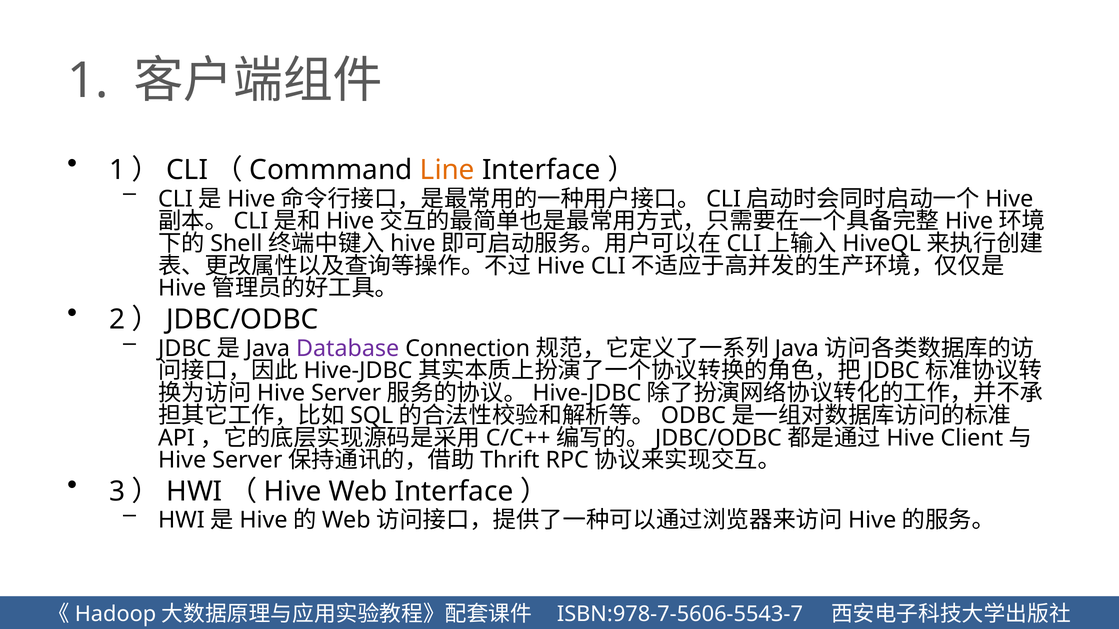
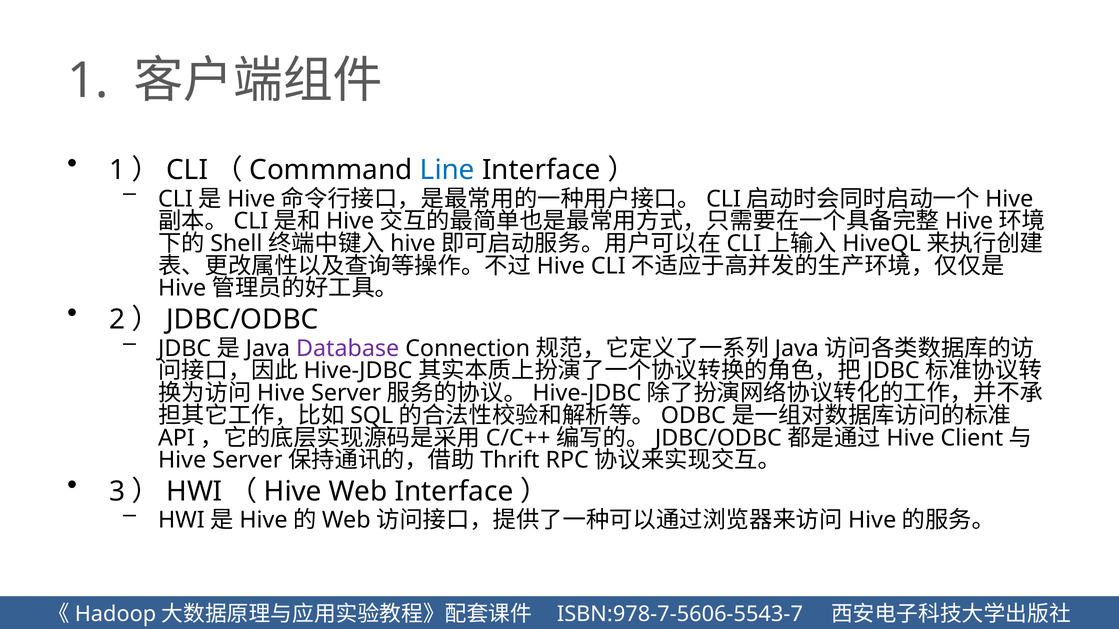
Line colour: orange -> blue
